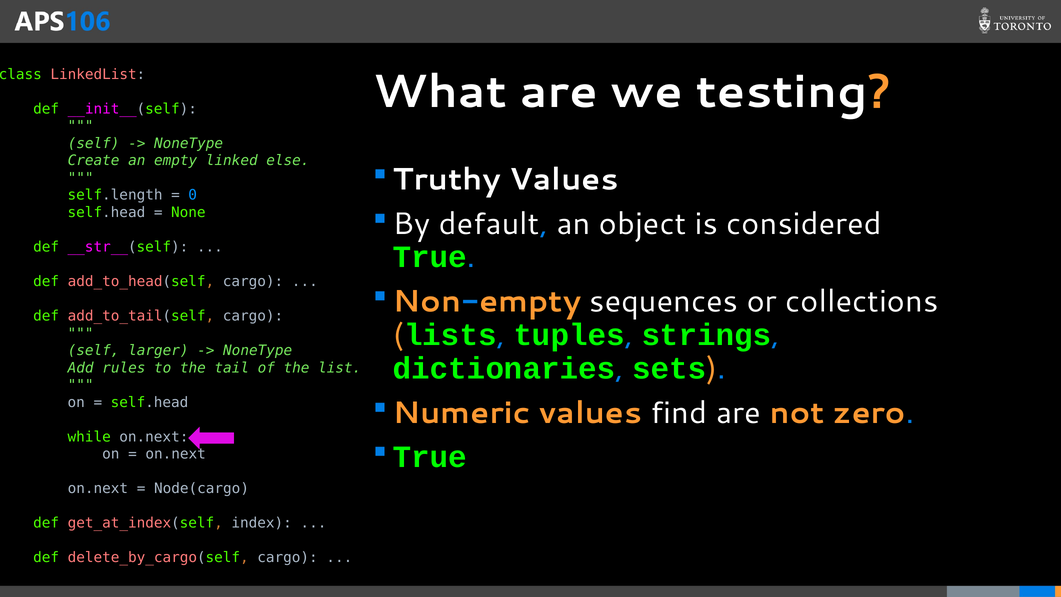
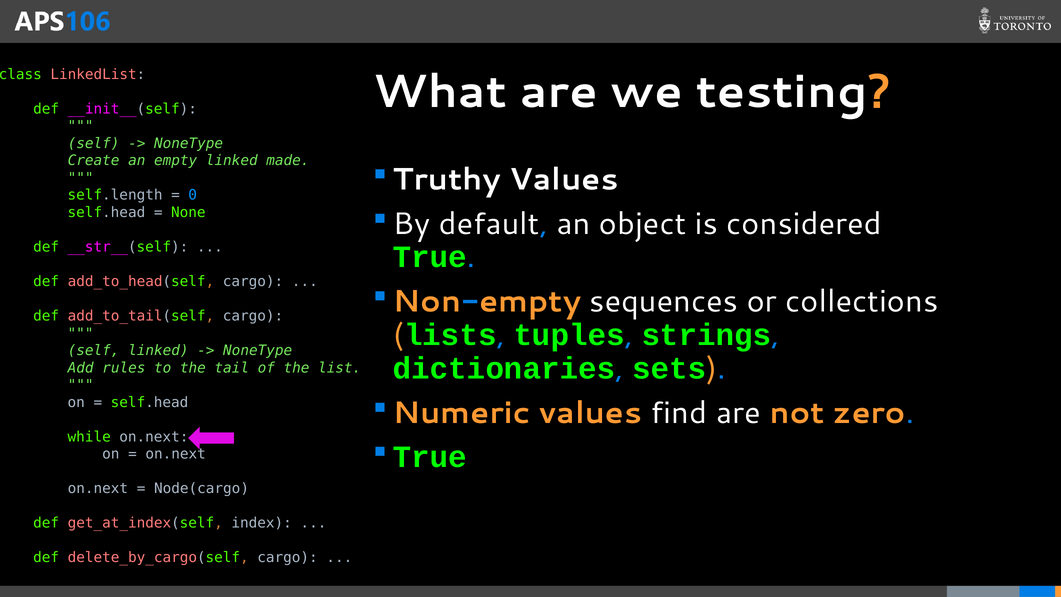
else: else -> made
self larger: larger -> linked
